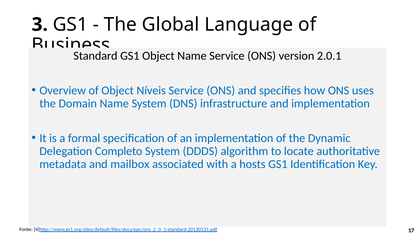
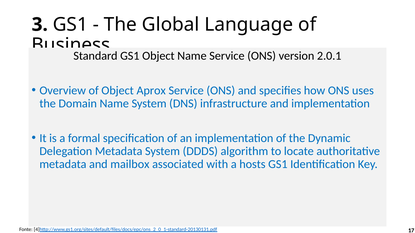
Níveis: Níveis -> Aprox
Delegation Completo: Completo -> Metadata
